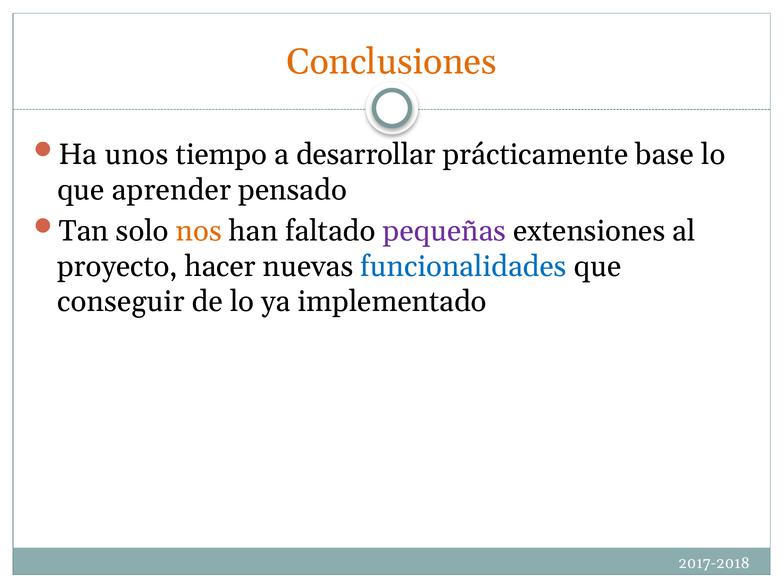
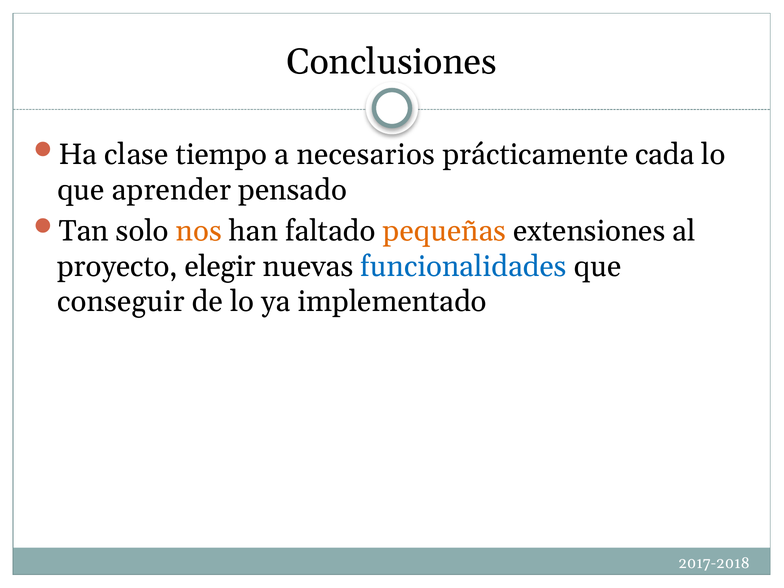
Conclusiones colour: orange -> black
unos: unos -> clase
desarrollar: desarrollar -> necesarios
base: base -> cada
pequeñas colour: purple -> orange
hacer: hacer -> elegir
